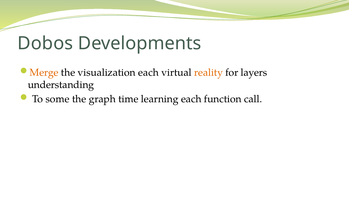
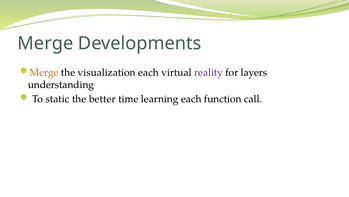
Dobos at (45, 43): Dobos -> Merge
reality colour: orange -> purple
some: some -> static
graph: graph -> better
